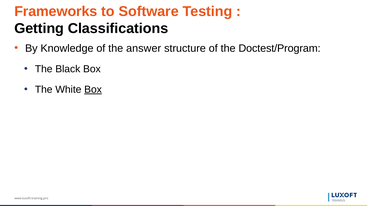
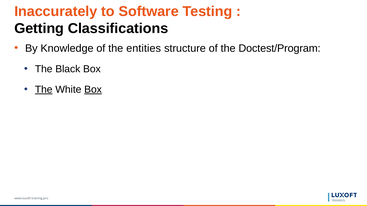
Frameworks: Frameworks -> Inaccurately
answer: answer -> entities
The at (44, 90) underline: none -> present
